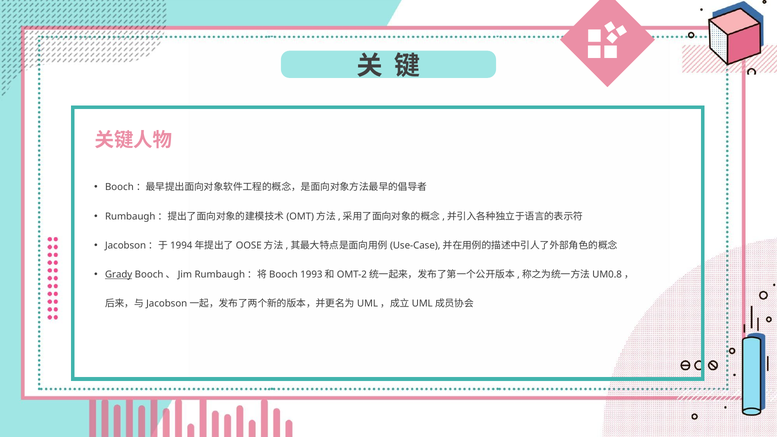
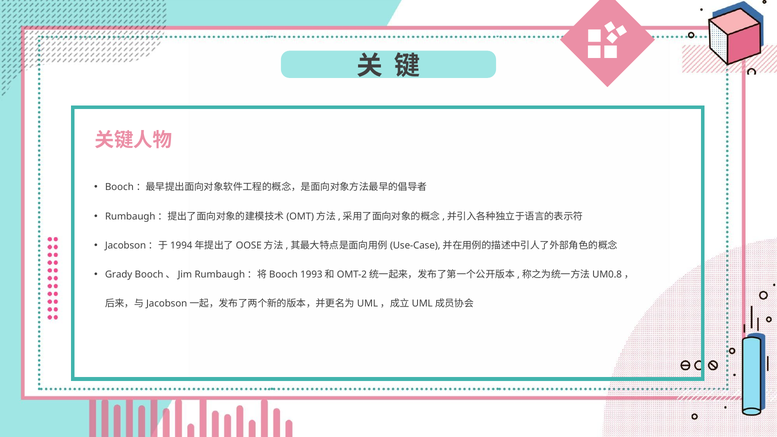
Grady underline: present -> none
